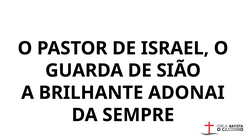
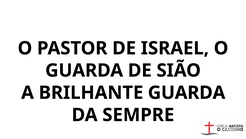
BRILHANTE ADONAI: ADONAI -> GUARDA
